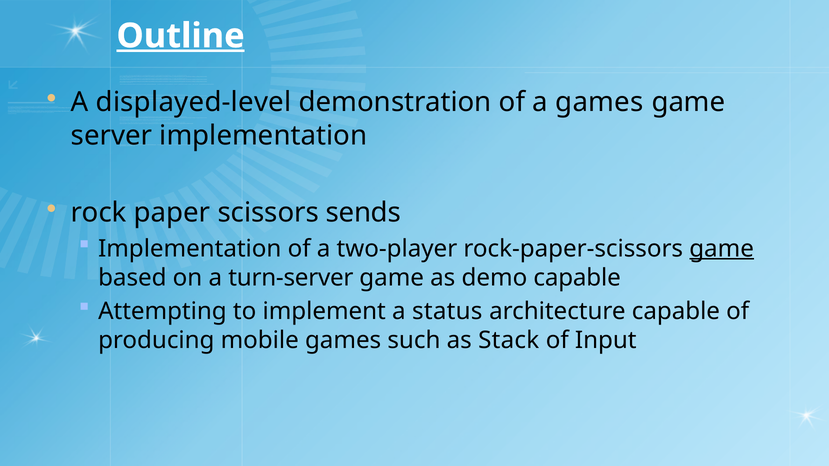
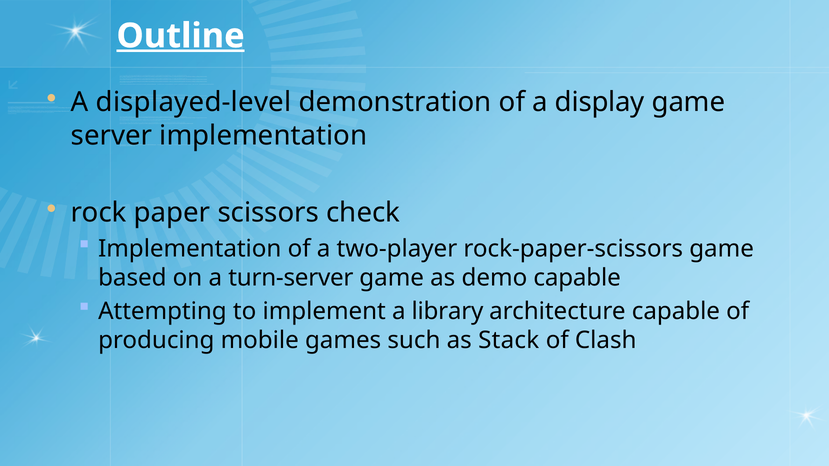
a games: games -> display
sends: sends -> check
game at (722, 249) underline: present -> none
status: status -> library
Input: Input -> Clash
